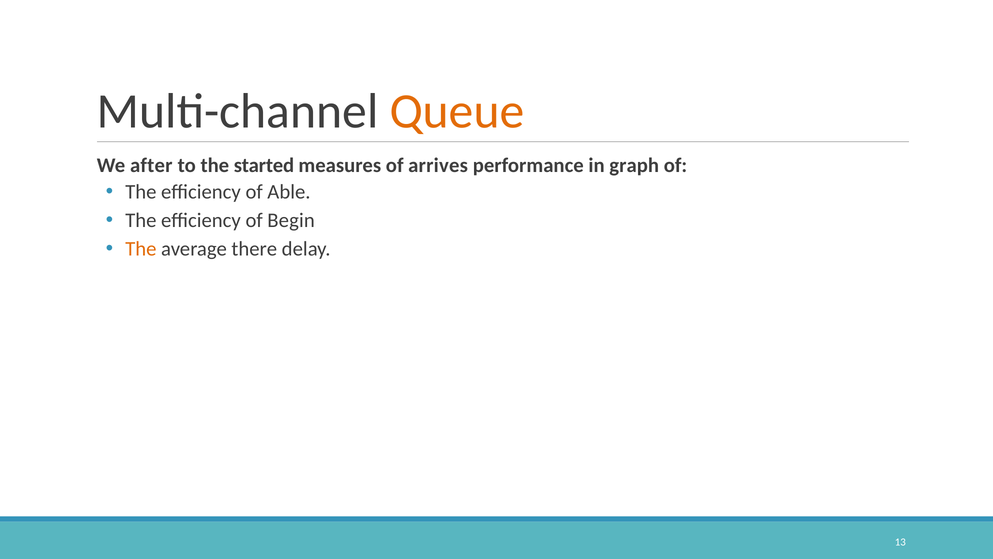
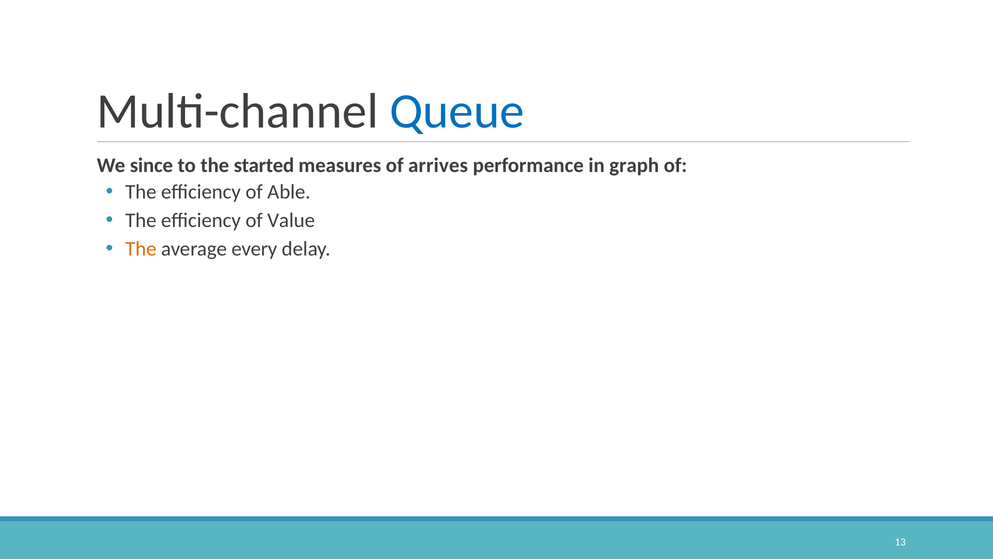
Queue colour: orange -> blue
after: after -> since
Begin: Begin -> Value
there: there -> every
